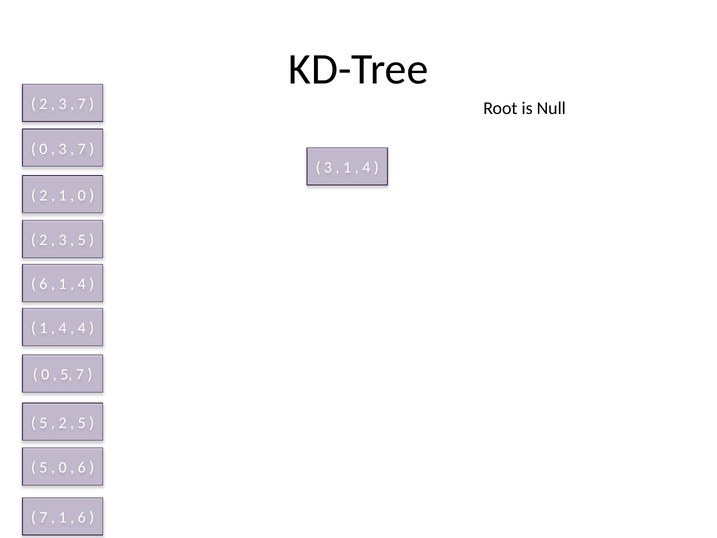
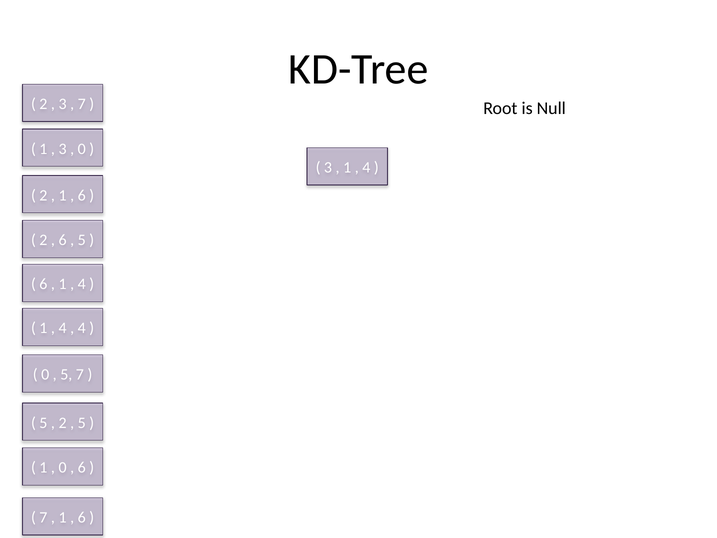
0 at (43, 149): 0 -> 1
7 at (82, 149): 7 -> 0
0 at (82, 195): 0 -> 6
3 at (63, 240): 3 -> 6
5 at (43, 467): 5 -> 1
